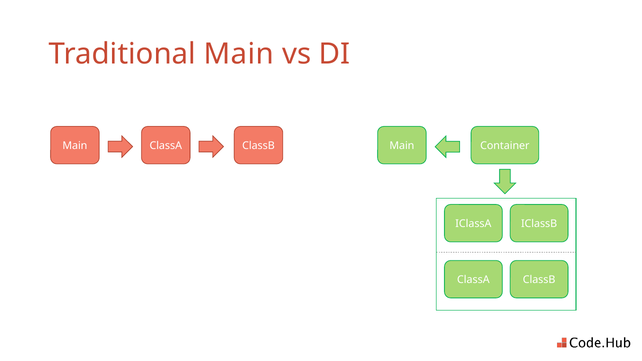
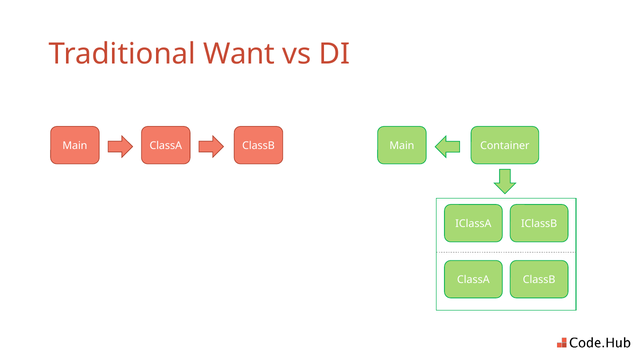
Traditional Main: Main -> Want
